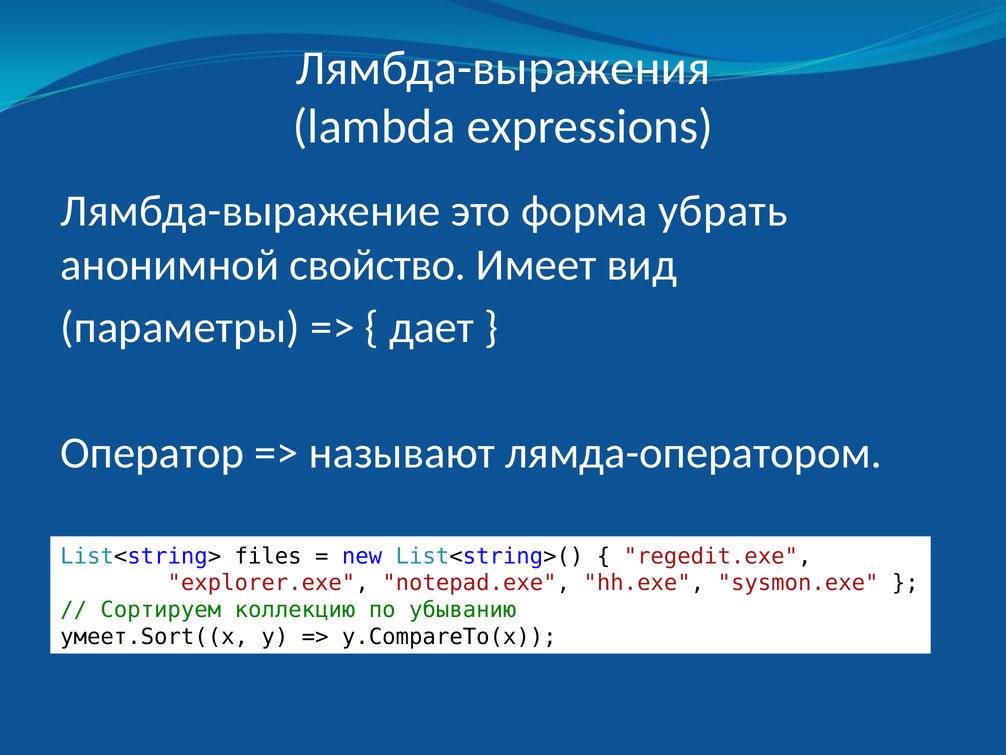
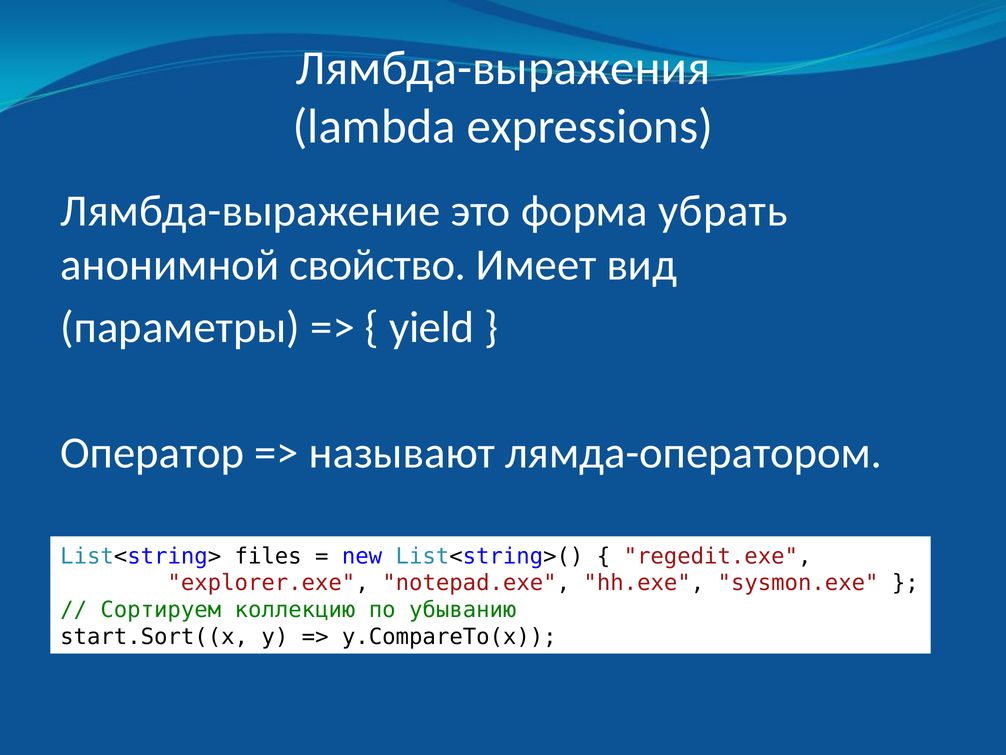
дает: дает -> yield
умеет.Sort((x: умеет.Sort((x -> start.Sort((x
